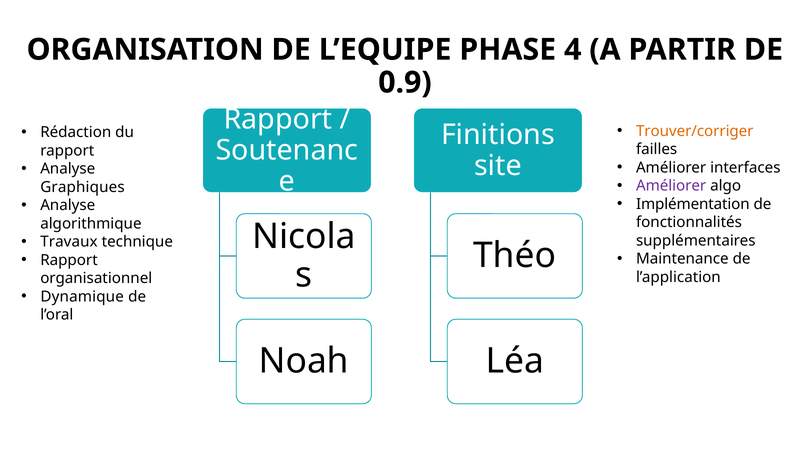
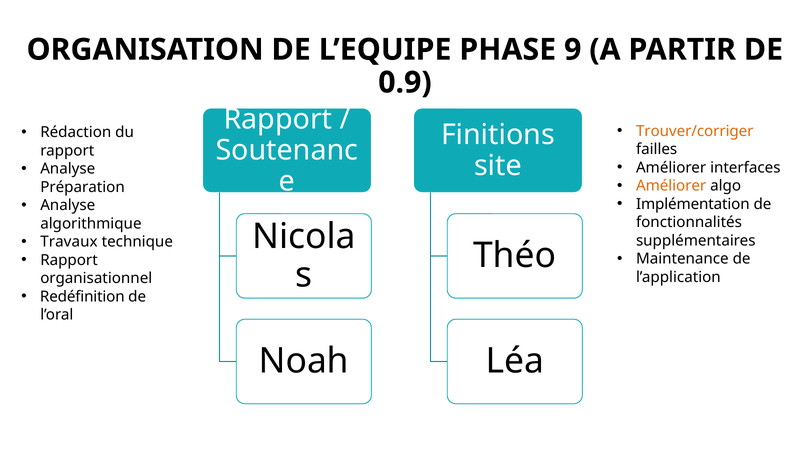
4: 4 -> 9
Améliorer at (671, 186) colour: purple -> orange
Graphiques: Graphiques -> Préparation
Dynamique: Dynamique -> Redéfinition
